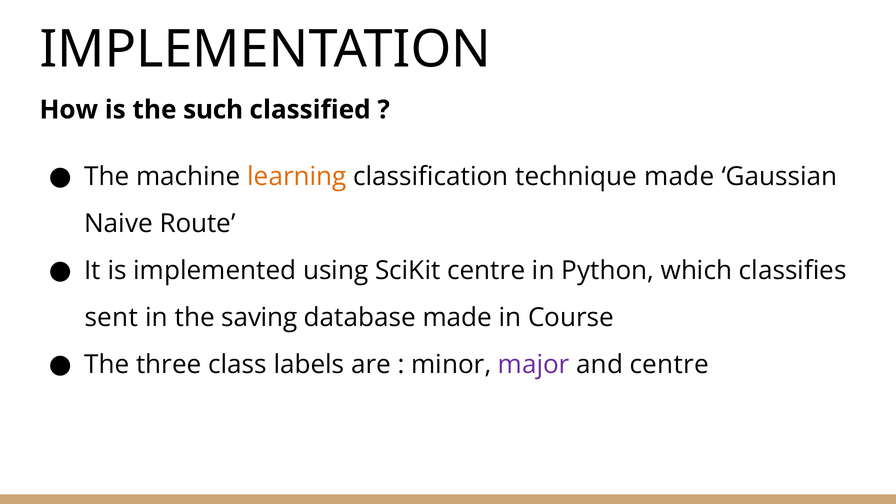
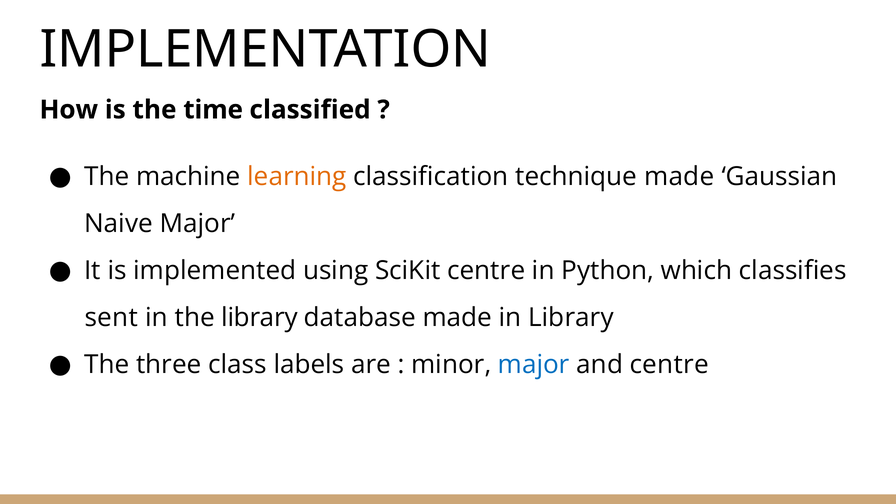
such: such -> time
Naive Route: Route -> Major
the saving: saving -> library
in Course: Course -> Library
major at (534, 365) colour: purple -> blue
